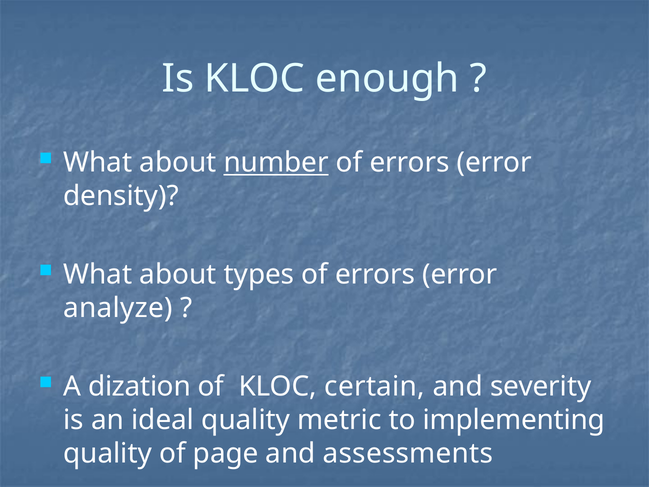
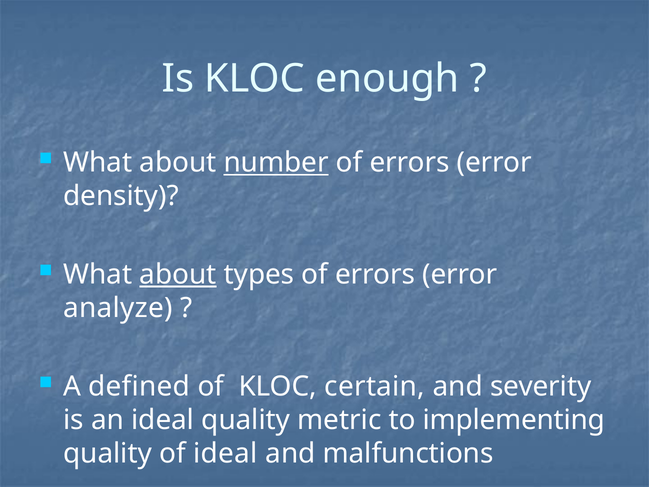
about at (178, 274) underline: none -> present
dization: dization -> defined
of page: page -> ideal
assessments: assessments -> malfunctions
